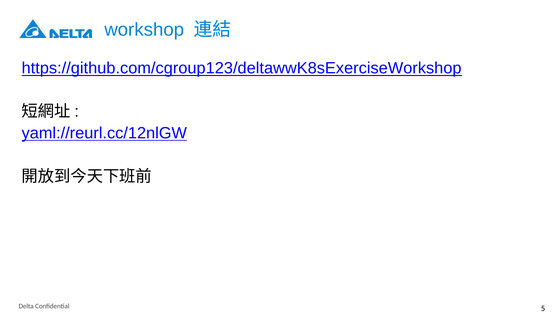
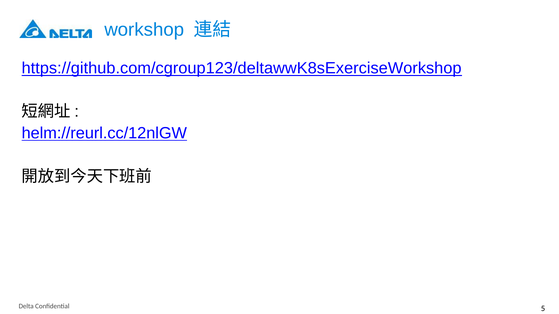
yaml://reurl.cc/12nlGW: yaml://reurl.cc/12nlGW -> helm://reurl.cc/12nlGW
